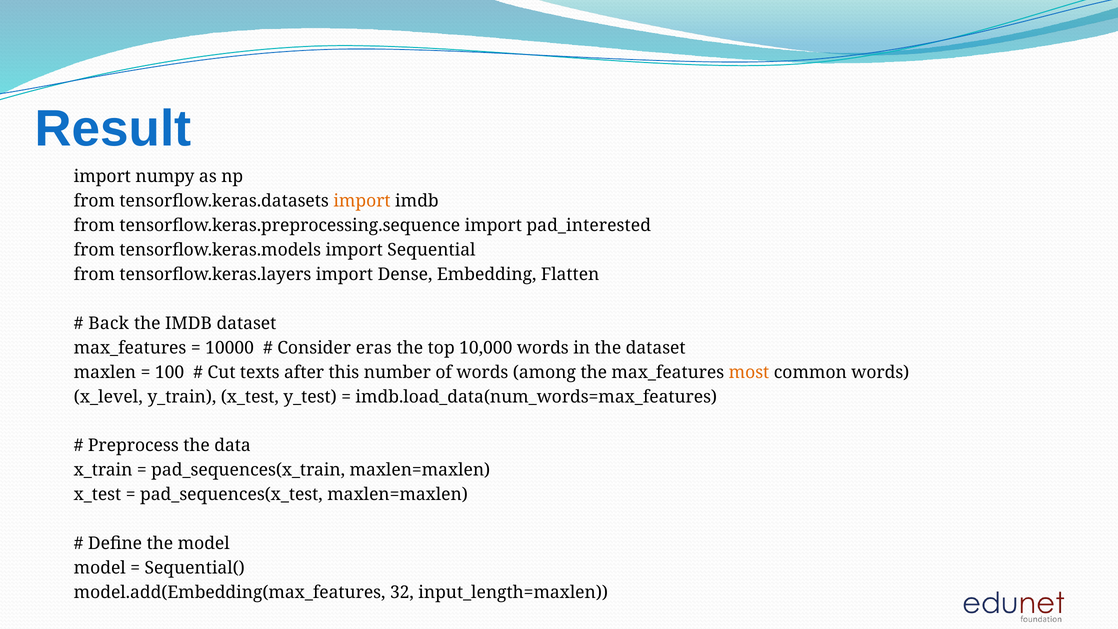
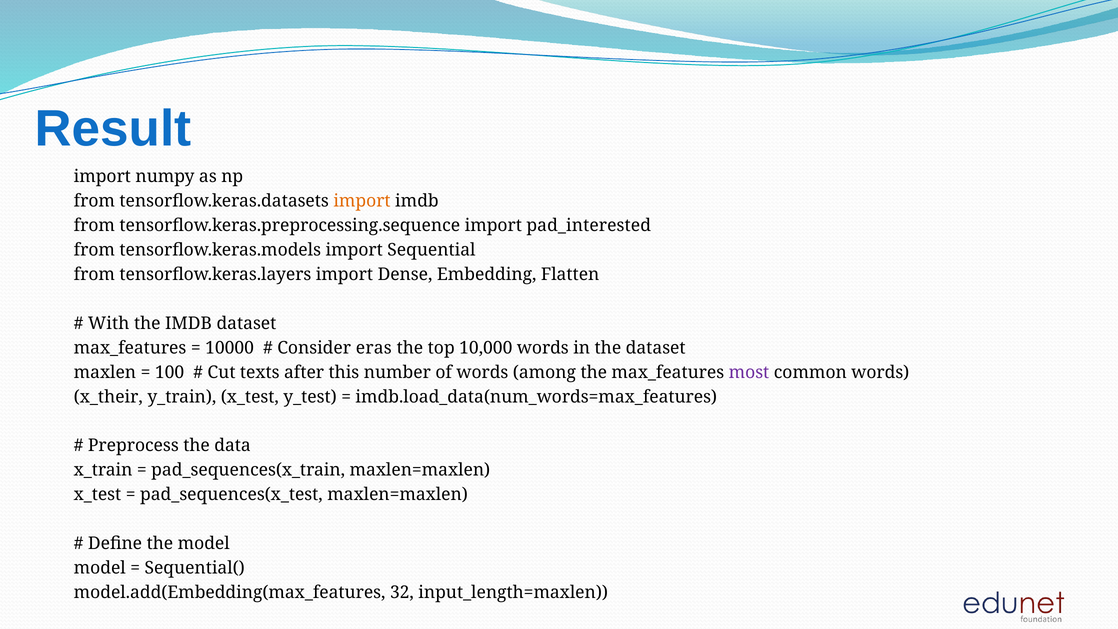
Back: Back -> With
most colour: orange -> purple
x_level: x_level -> x_their
